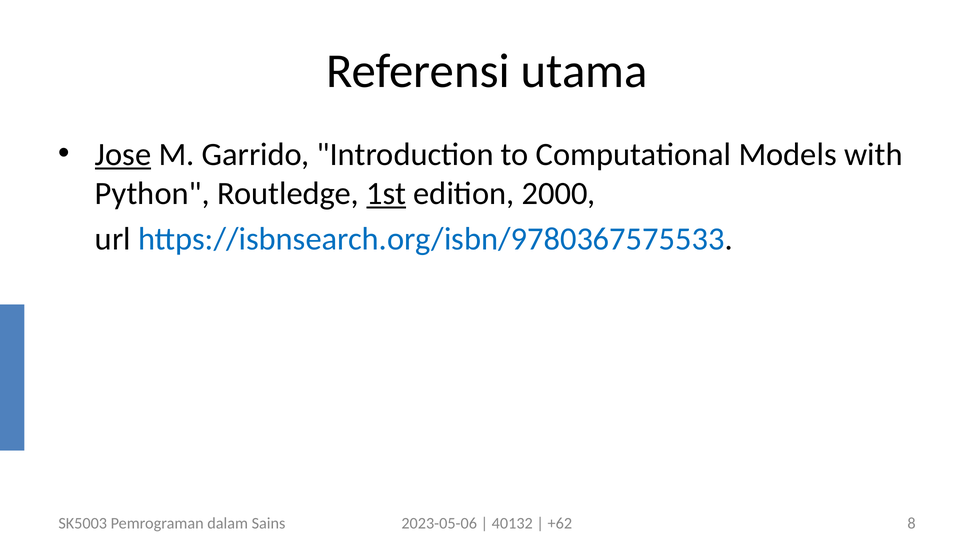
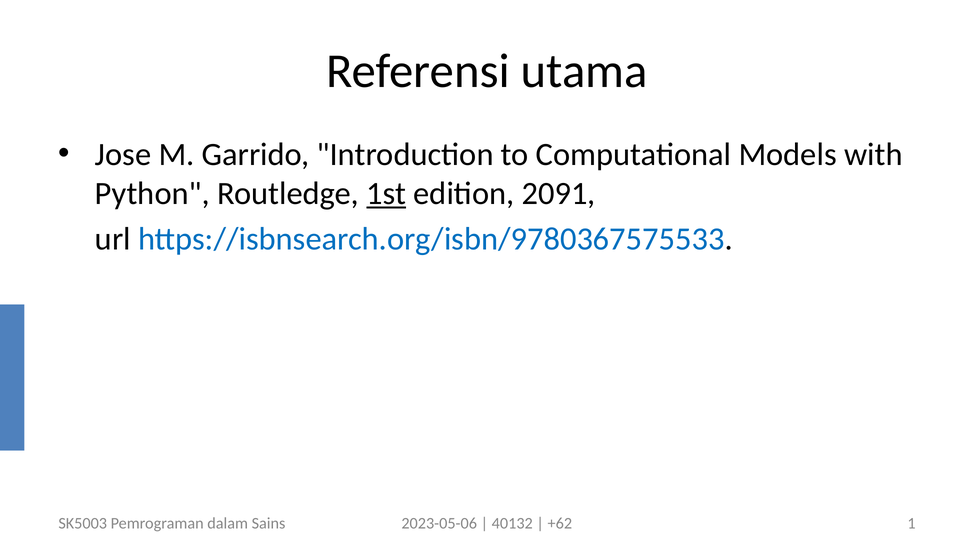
Jose underline: present -> none
2000: 2000 -> 2091
8: 8 -> 1
